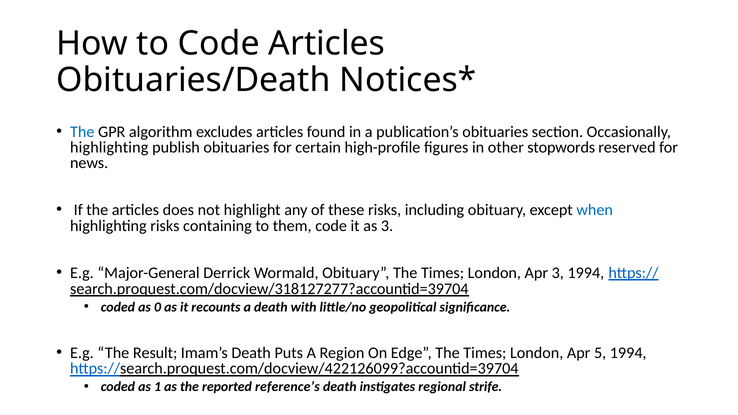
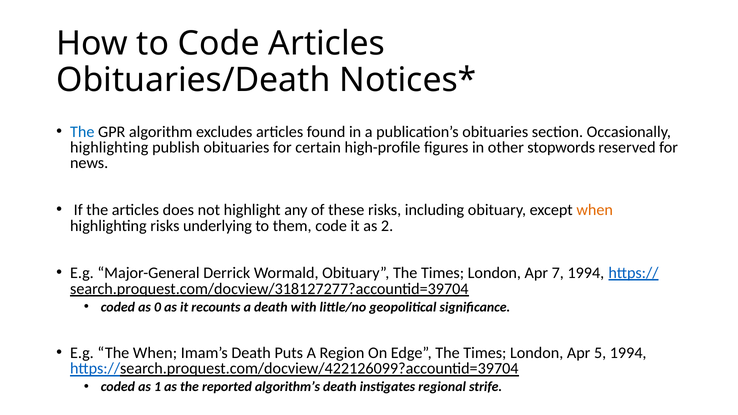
when at (595, 210) colour: blue -> orange
containing: containing -> underlying
as 3: 3 -> 2
Apr 3: 3 -> 7
The Result: Result -> When
reference’s: reference’s -> algorithm’s
